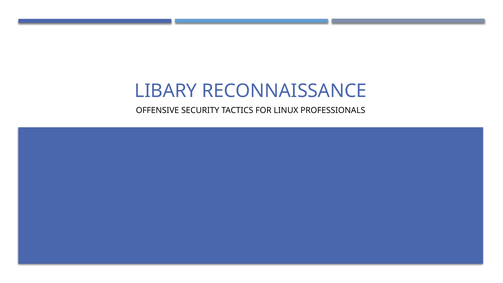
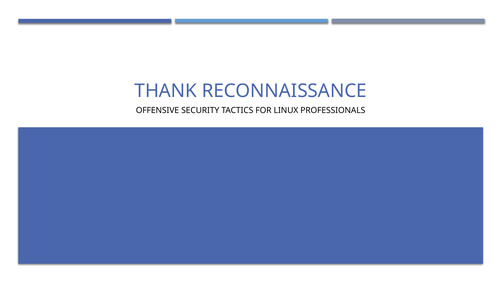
LIBARY: LIBARY -> THANK
